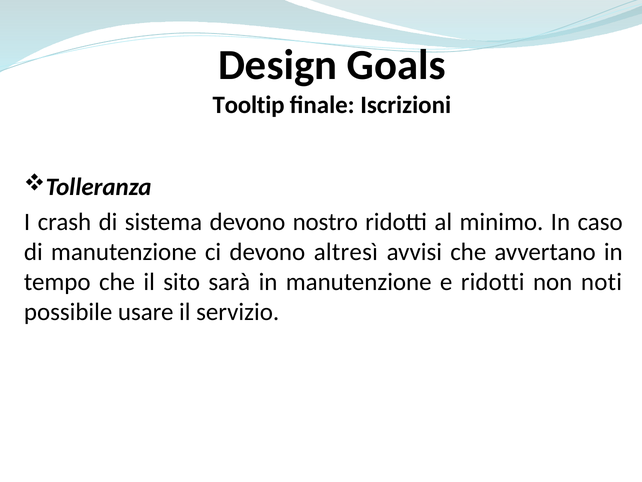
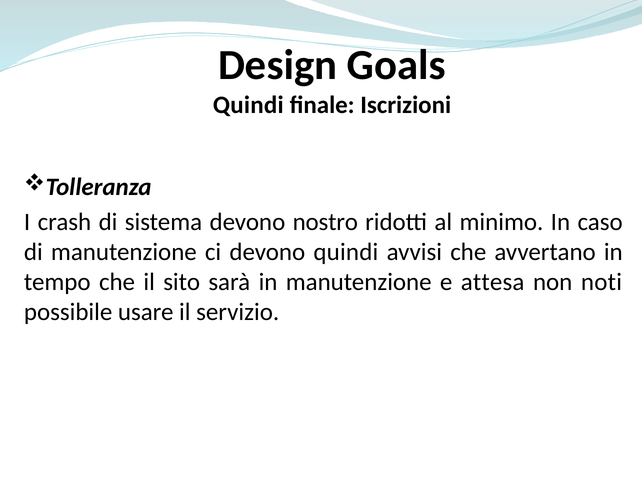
Tooltip at (249, 105): Tooltip -> Quindi
devono altresì: altresì -> quindi
e ridotti: ridotti -> attesa
